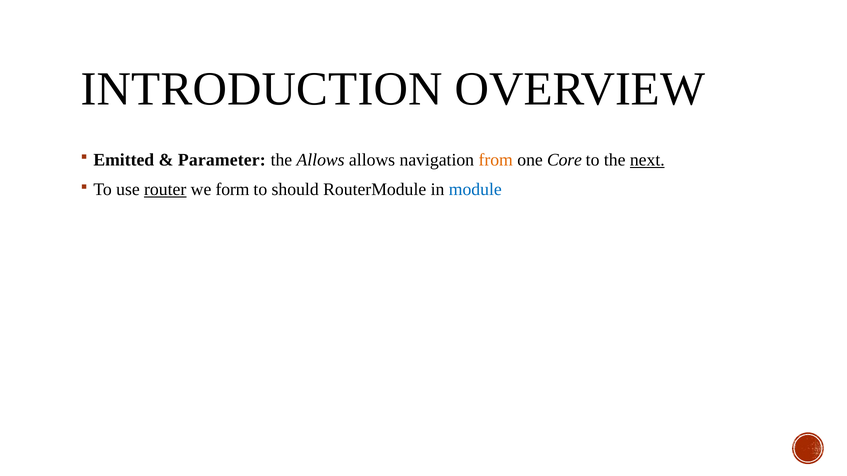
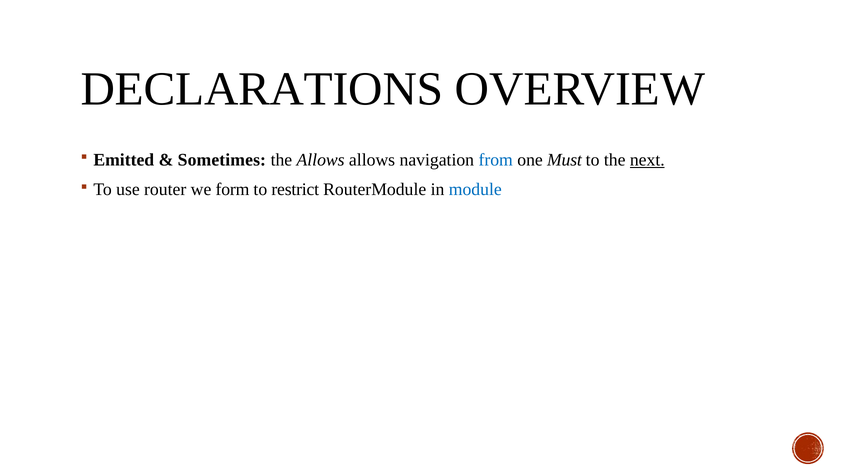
INTRODUCTION: INTRODUCTION -> DECLARATIONS
Parameter: Parameter -> Sometimes
from colour: orange -> blue
Core: Core -> Must
router underline: present -> none
should: should -> restrict
